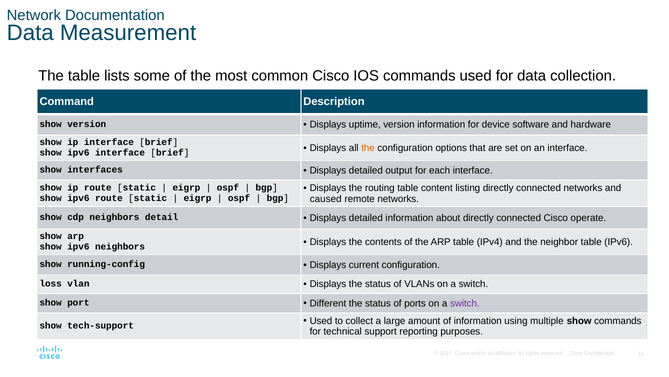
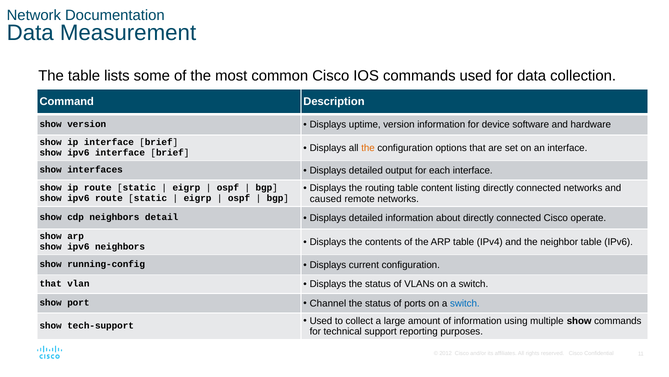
loss at (51, 283): loss -> that
Different: Different -> Channel
switch at (465, 303) colour: purple -> blue
